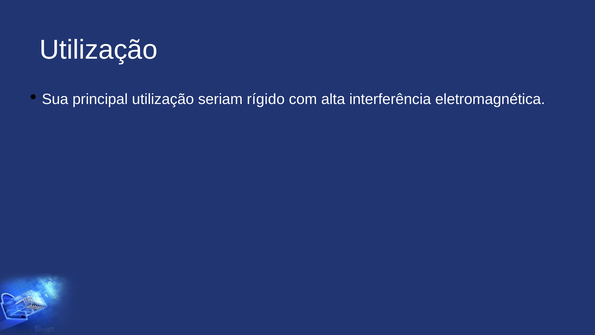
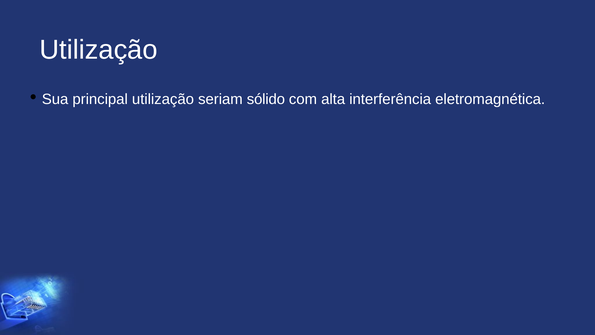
rígido: rígido -> sólido
